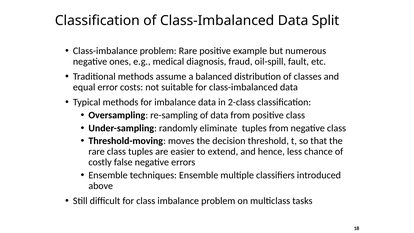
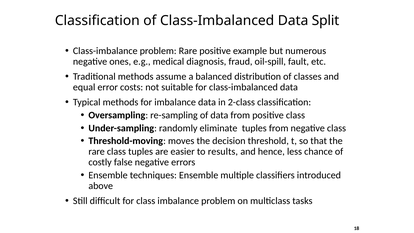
extend: extend -> results
